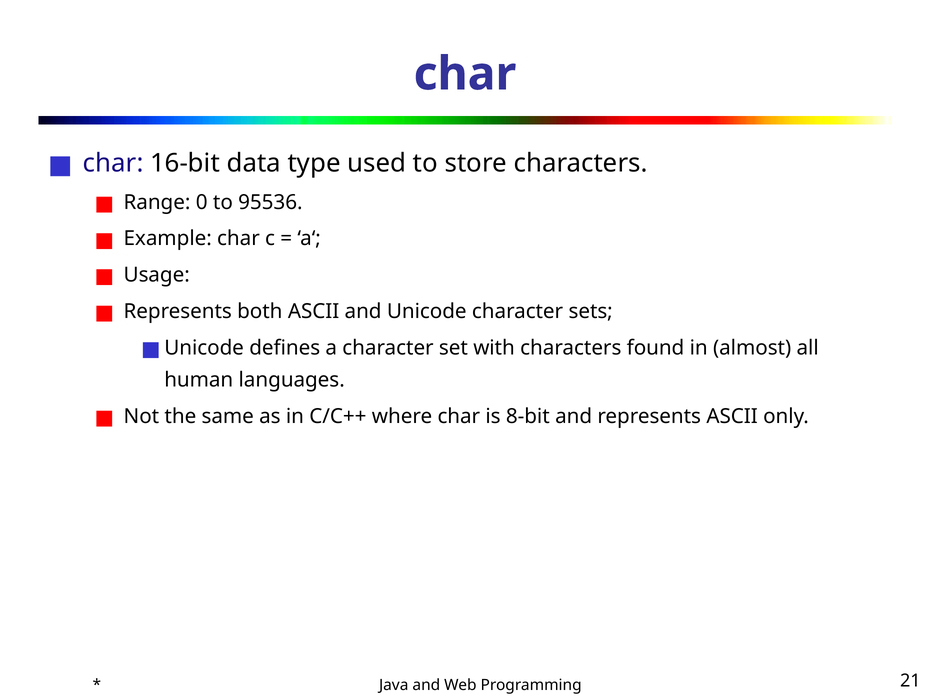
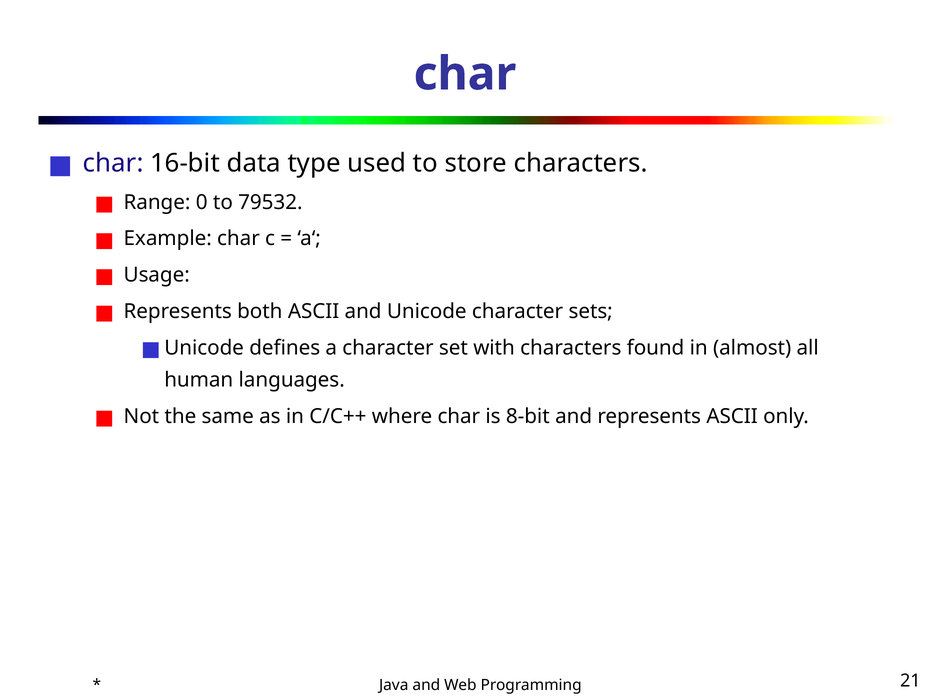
95536: 95536 -> 79532
